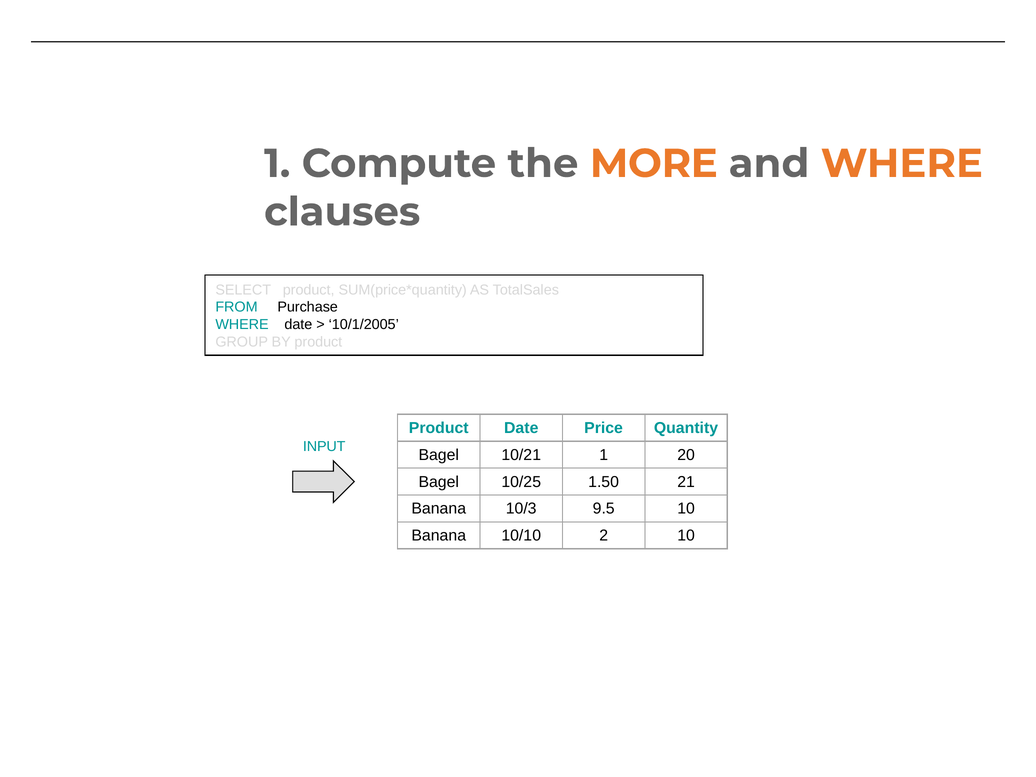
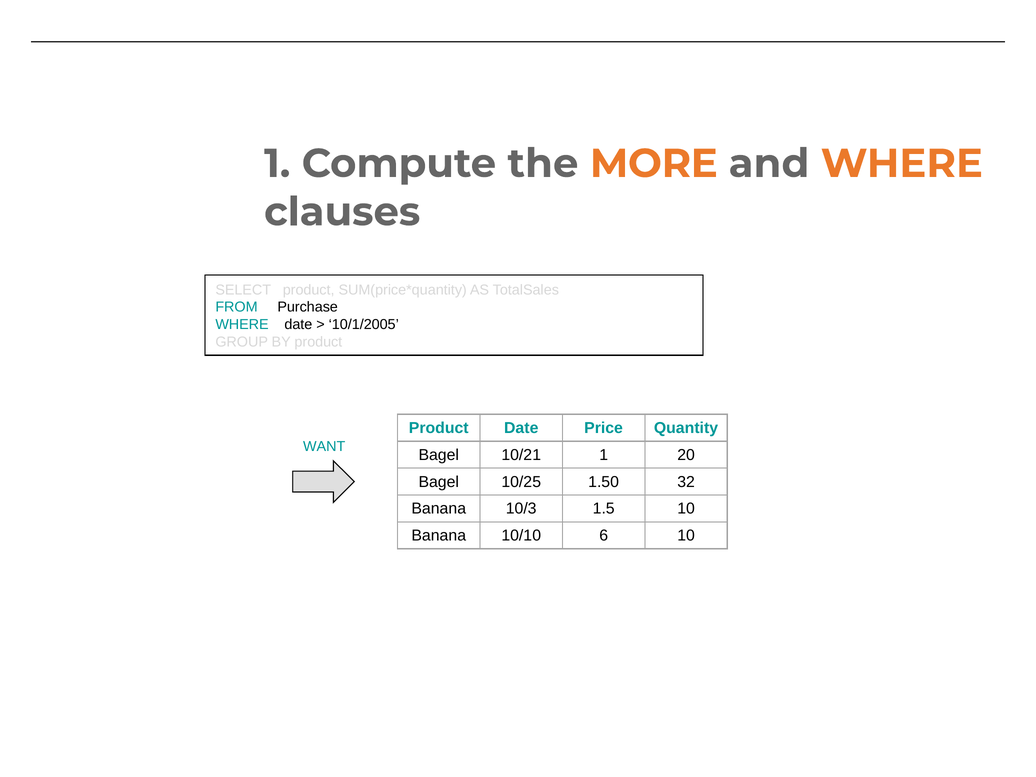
INPUT: INPUT -> WANT
21: 21 -> 32
9.5: 9.5 -> 1.5
2: 2 -> 6
